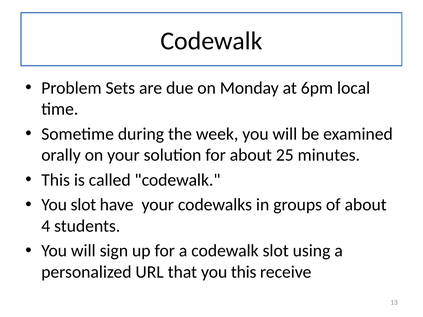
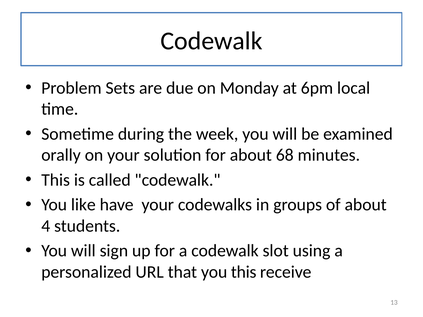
25: 25 -> 68
You slot: slot -> like
